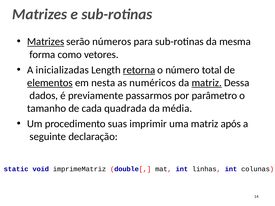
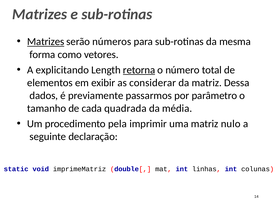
inicializadas: inicializadas -> explicitando
elementos underline: present -> none
nesta: nesta -> exibir
numéricos: numéricos -> considerar
matriz at (207, 83) underline: present -> none
suas: suas -> pela
após: após -> nulo
